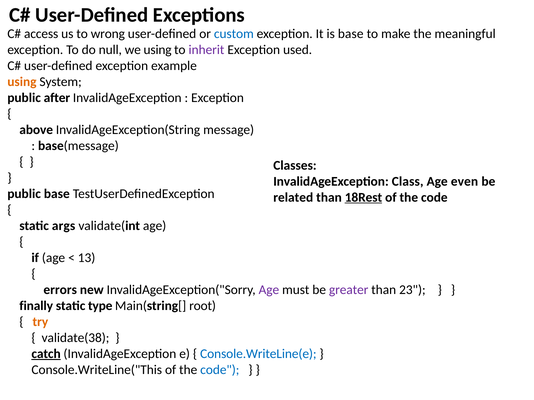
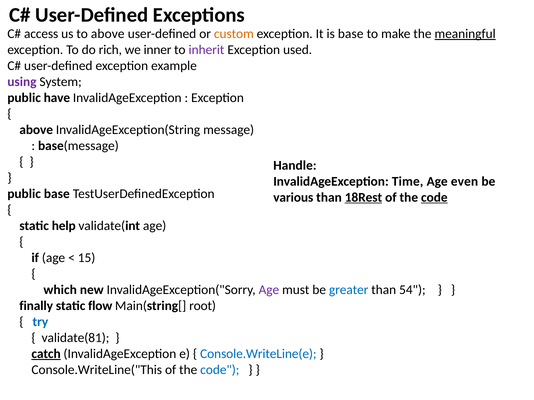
to wrong: wrong -> above
custom colour: blue -> orange
meaningful underline: none -> present
null: null -> rich
we using: using -> inner
using at (22, 82) colour: orange -> purple
after: after -> have
Classes: Classes -> Handle
Class: Class -> Time
related: related -> various
code at (434, 198) underline: none -> present
args: args -> help
13: 13 -> 15
errors: errors -> which
greater colour: purple -> blue
23: 23 -> 54
type: type -> flow
try colour: orange -> blue
validate(38: validate(38 -> validate(81
